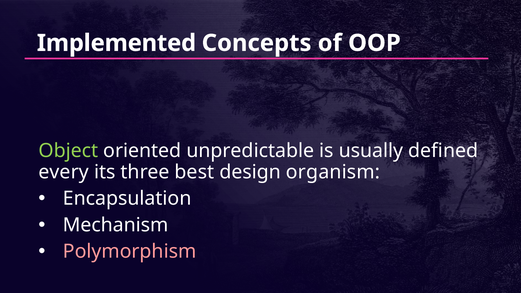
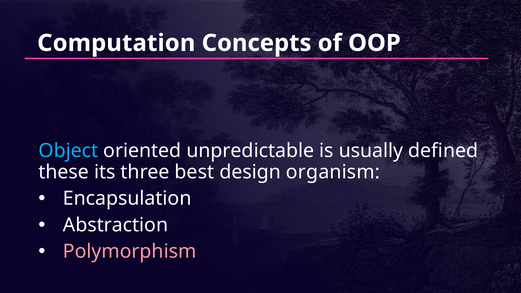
Implemented: Implemented -> Computation
Object colour: light green -> light blue
every: every -> these
Mechanism: Mechanism -> Abstraction
